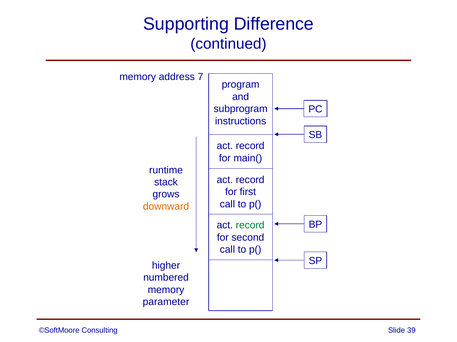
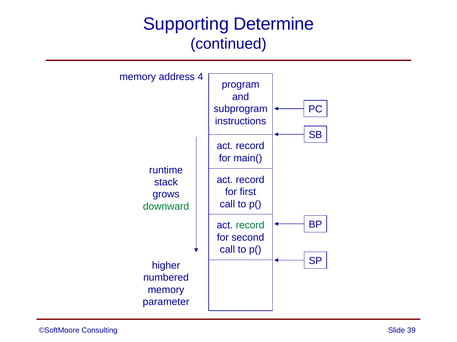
Difference: Difference -> Determine
7: 7 -> 4
downward colour: orange -> green
